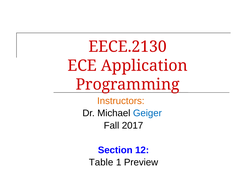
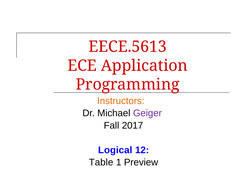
EECE.2130: EECE.2130 -> EECE.5613
Geiger colour: blue -> purple
Section: Section -> Logical
